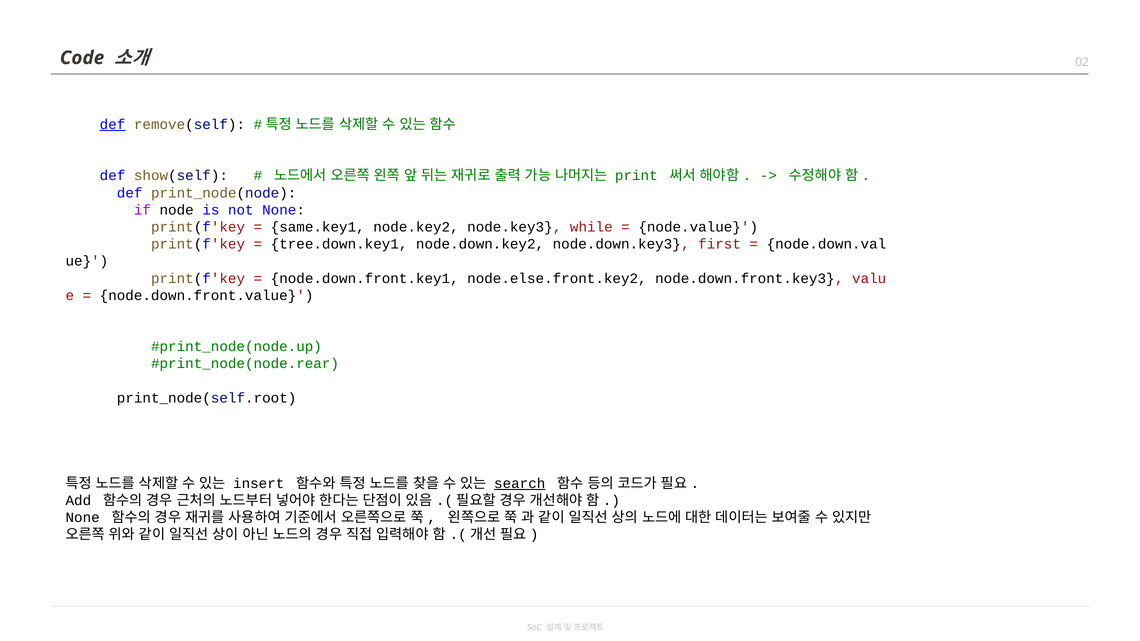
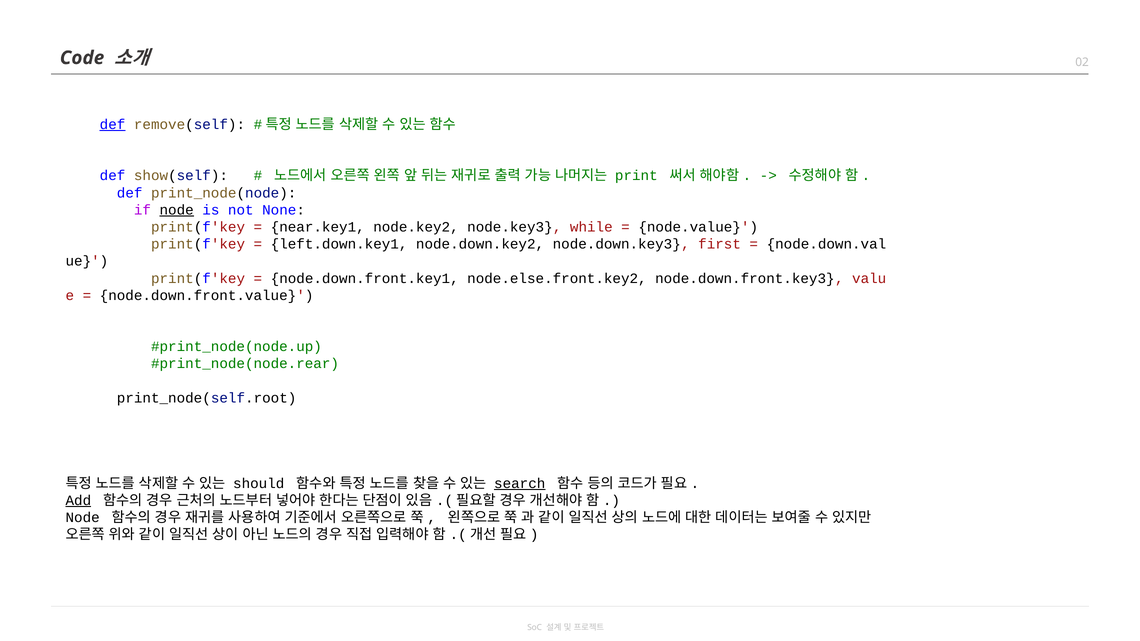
node at (177, 210) underline: none -> present
same.key1: same.key1 -> near.key1
tree.down.key1: tree.down.key1 -> left.down.key1
insert: insert -> should
Add underline: none -> present
None at (83, 518): None -> Node
